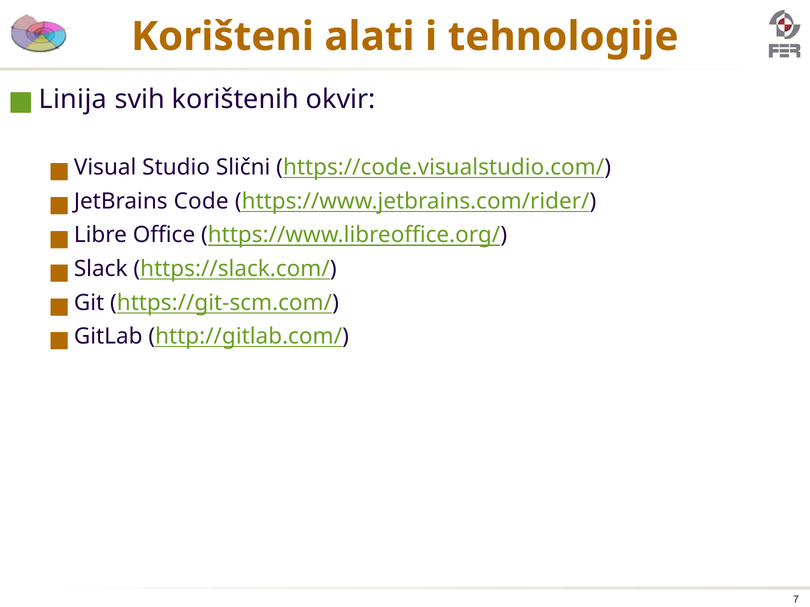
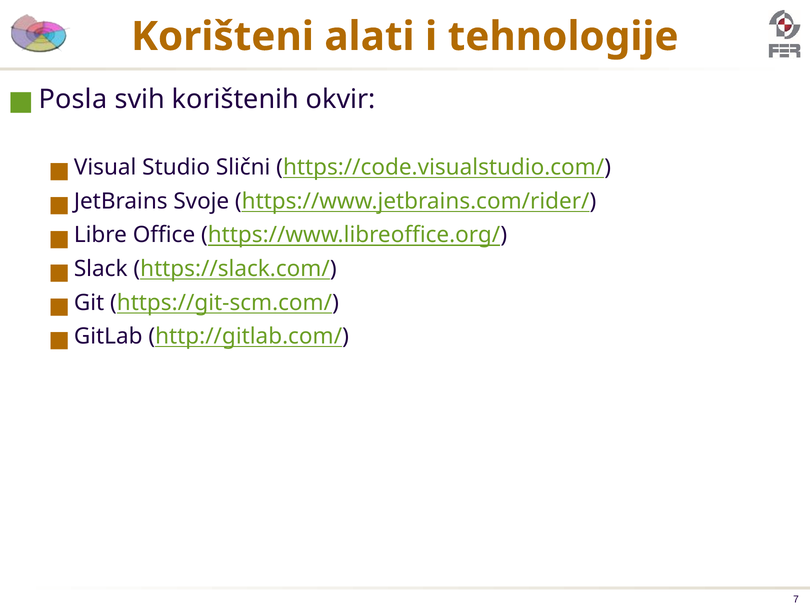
Linija: Linija -> Posla
Code: Code -> Svoje
